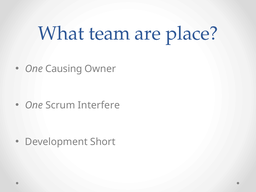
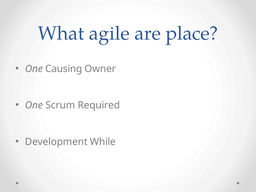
team: team -> agile
Interfere: Interfere -> Required
Short: Short -> While
